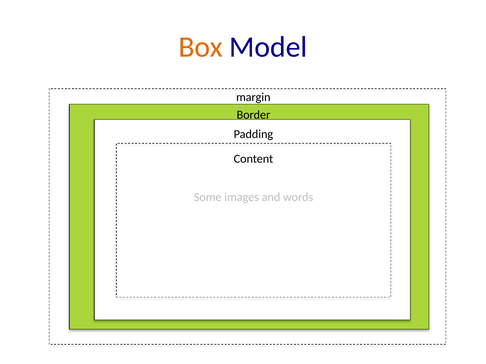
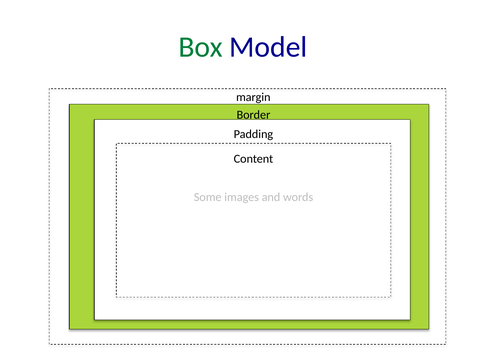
Box colour: orange -> green
